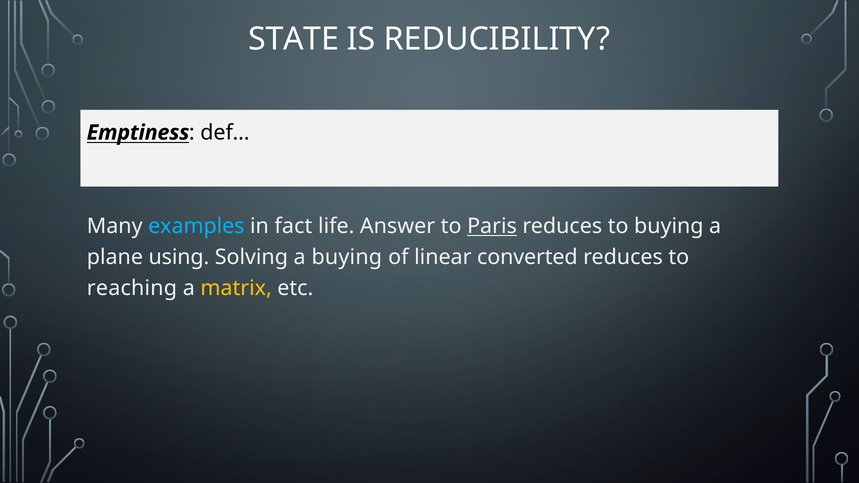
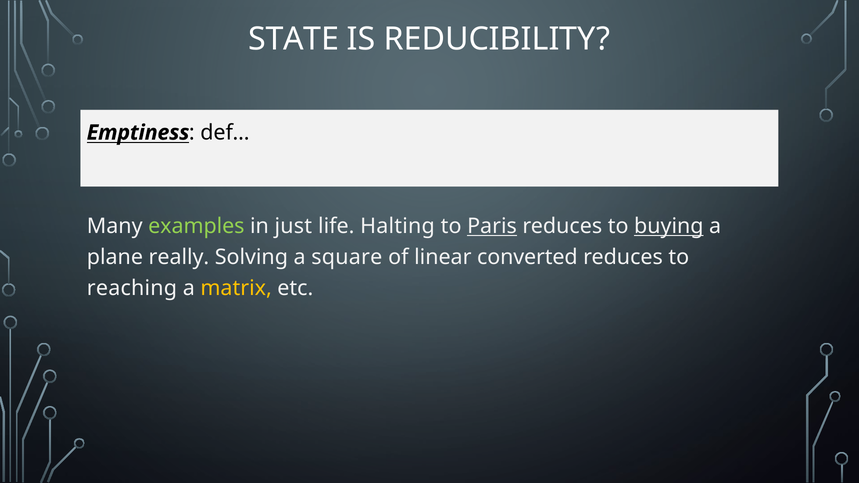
examples colour: light blue -> light green
fact: fact -> just
Answer: Answer -> Halting
buying at (669, 226) underline: none -> present
using: using -> really
a buying: buying -> square
